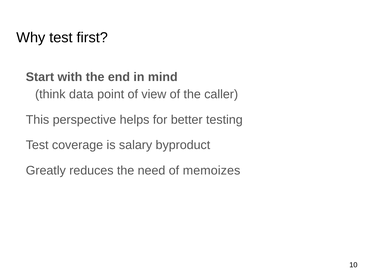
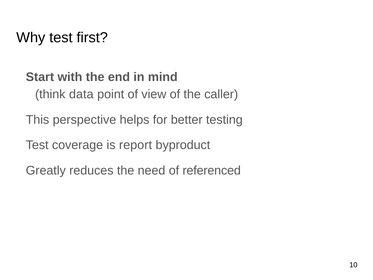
salary: salary -> report
memoizes: memoizes -> referenced
